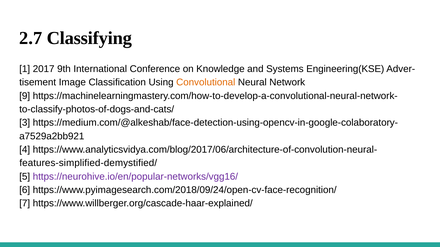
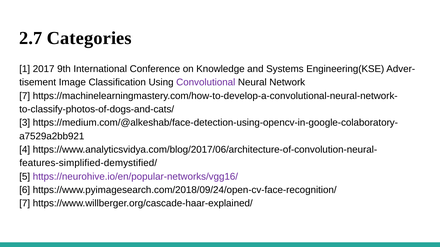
Classifying: Classifying -> Categories
Convolutional colour: orange -> purple
9 at (25, 96): 9 -> 7
